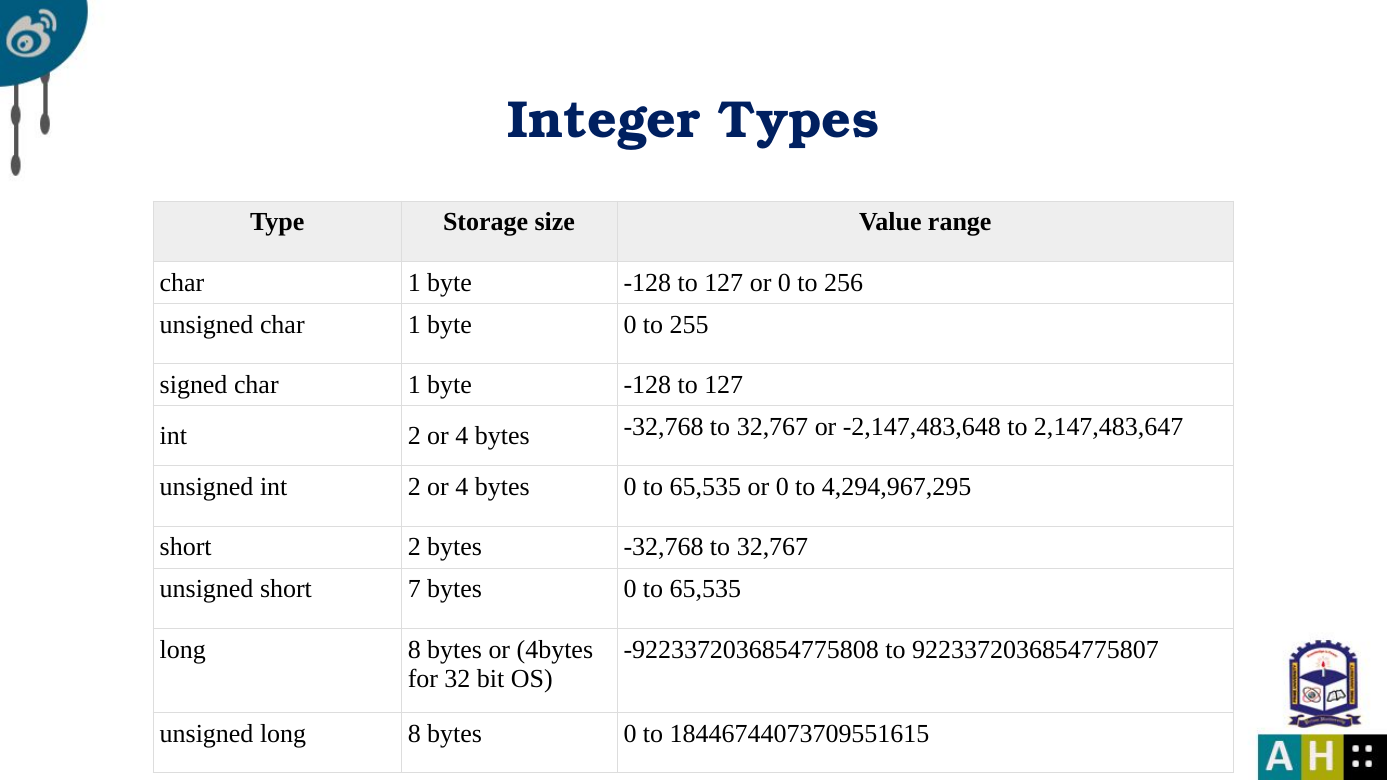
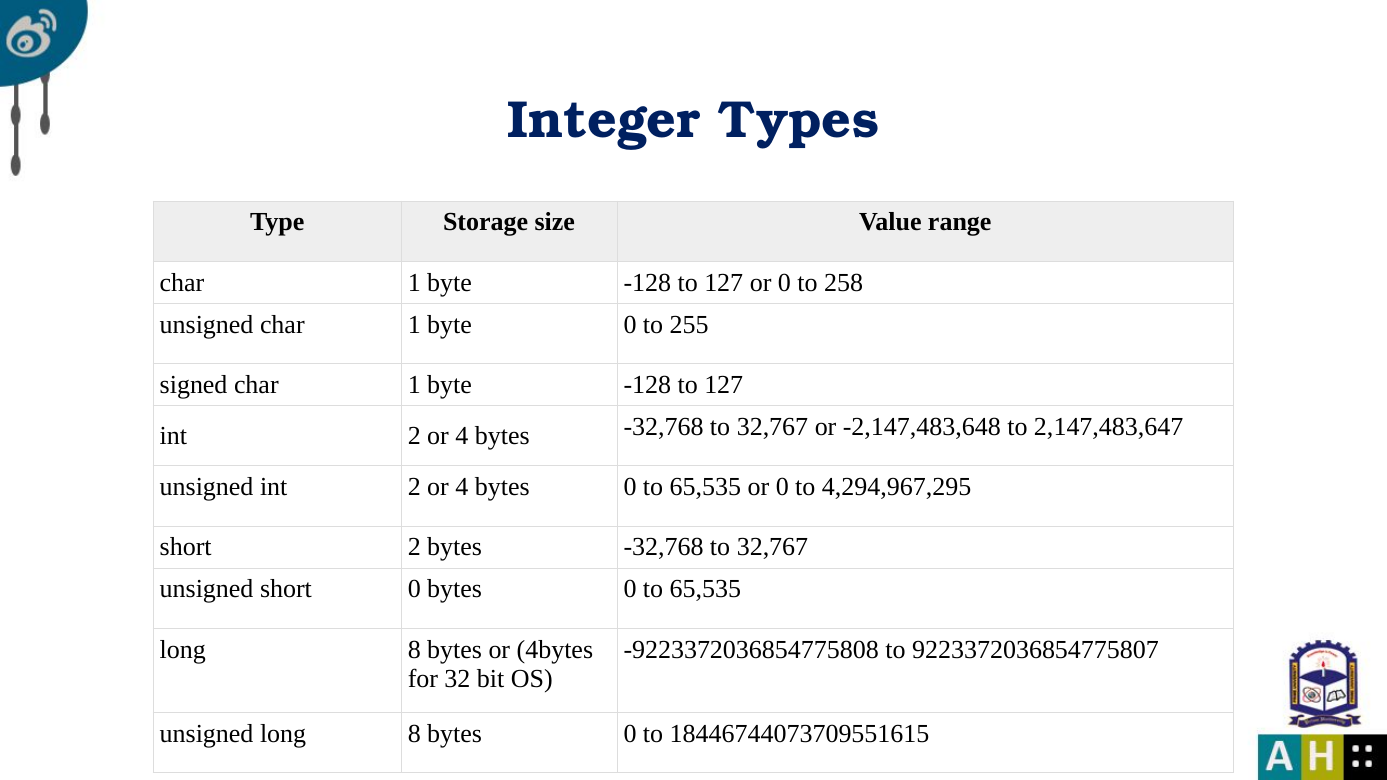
256: 256 -> 258
short 7: 7 -> 0
